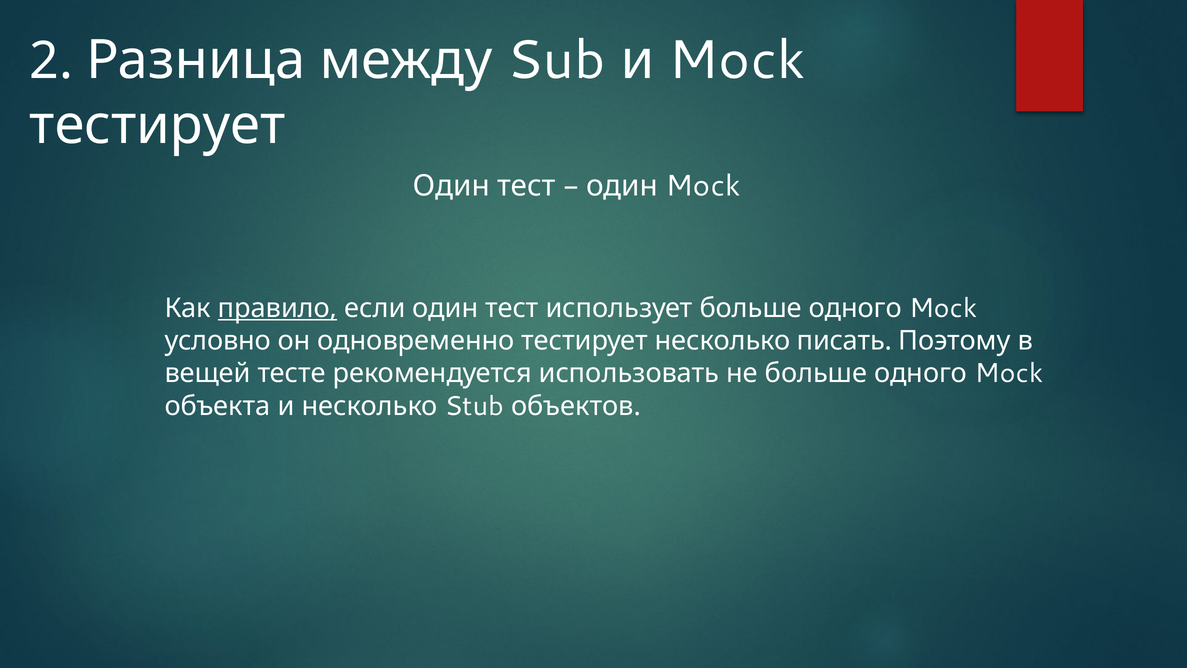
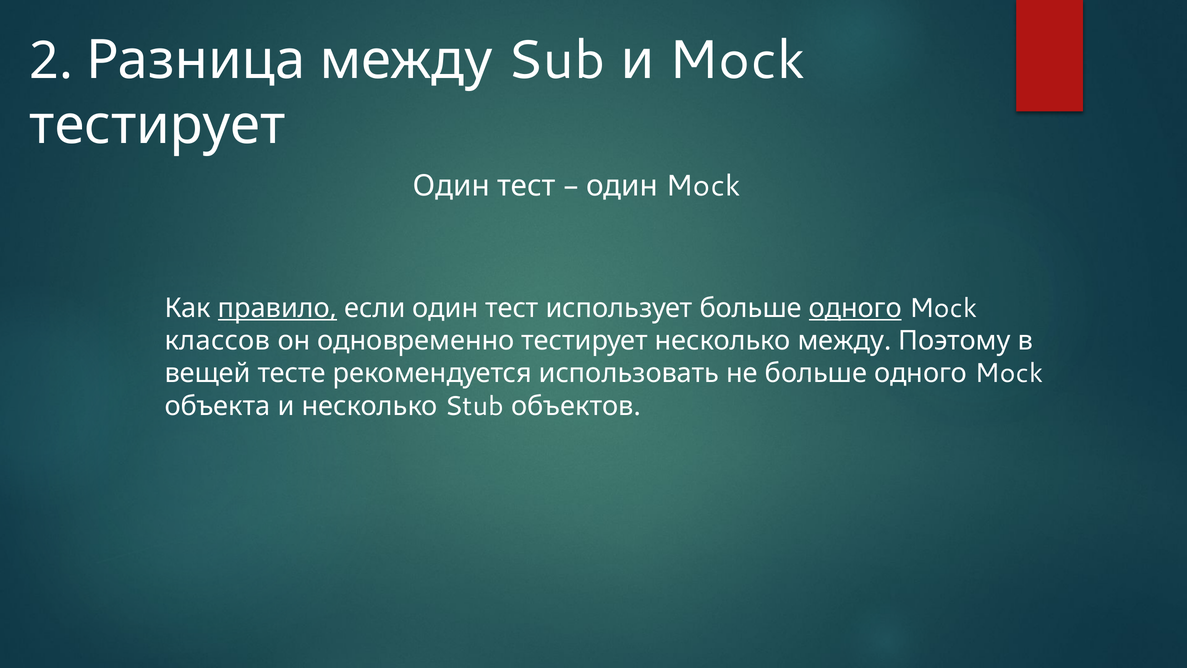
одного at (855, 308) underline: none -> present
условно: условно -> классов
несколько писать: писать -> между
